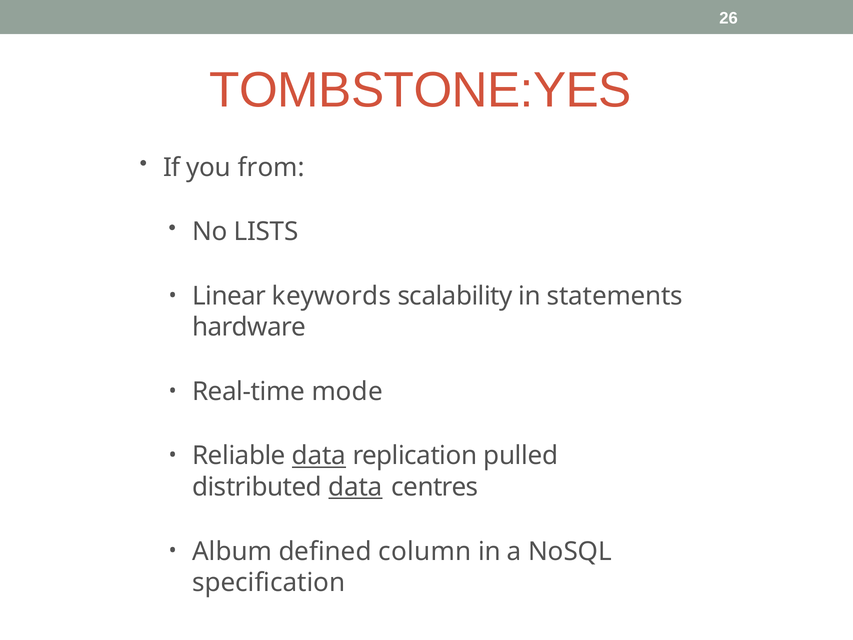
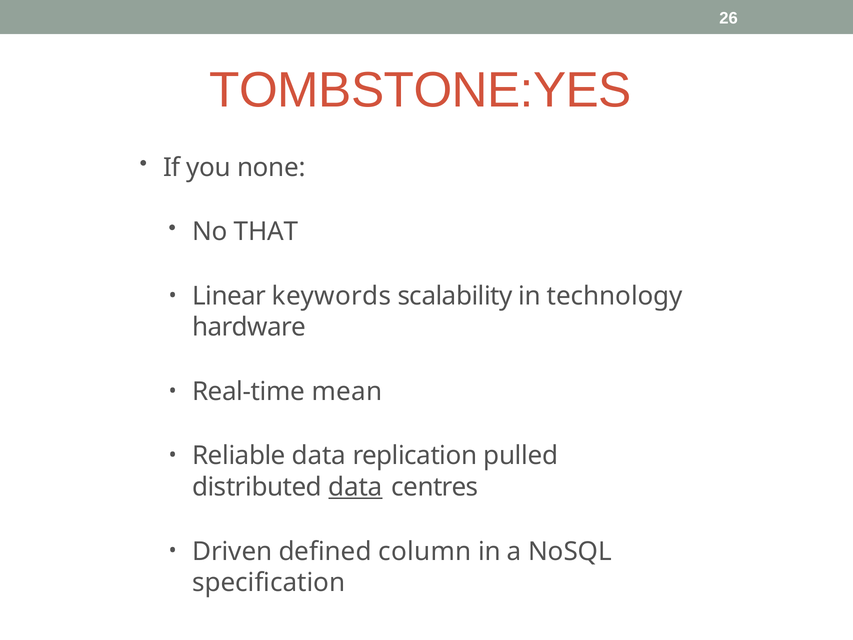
from: from -> none
LISTS: LISTS -> THAT
statements: statements -> technology
mode: mode -> mean
data at (319, 456) underline: present -> none
Album: Album -> Driven
